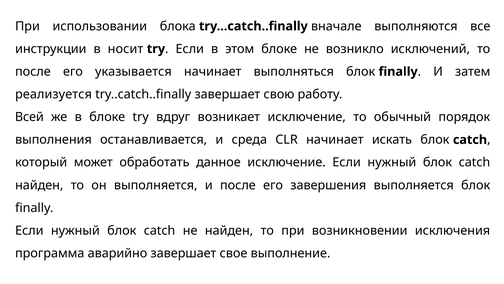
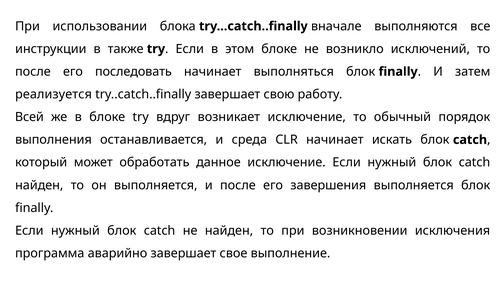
носит: носит -> также
указывается: указывается -> последовать
